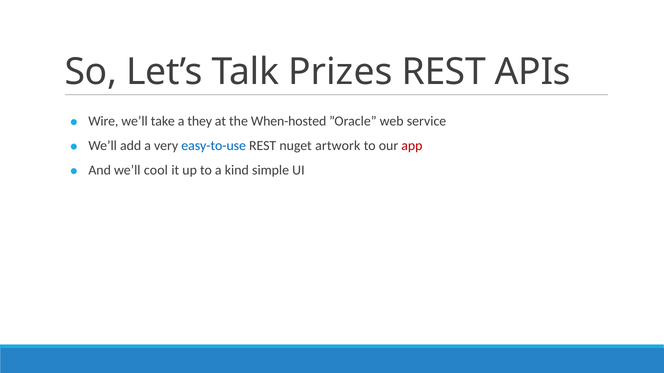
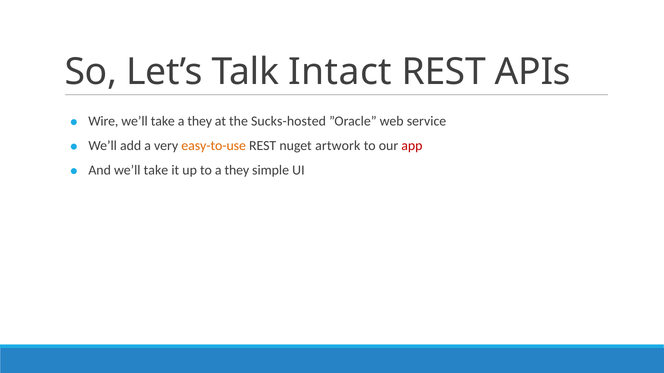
Prizes: Prizes -> Intact
When-hosted: When-hosted -> Sucks-hosted
easy-to-use colour: blue -> orange
And we’ll cool: cool -> take
to a kind: kind -> they
